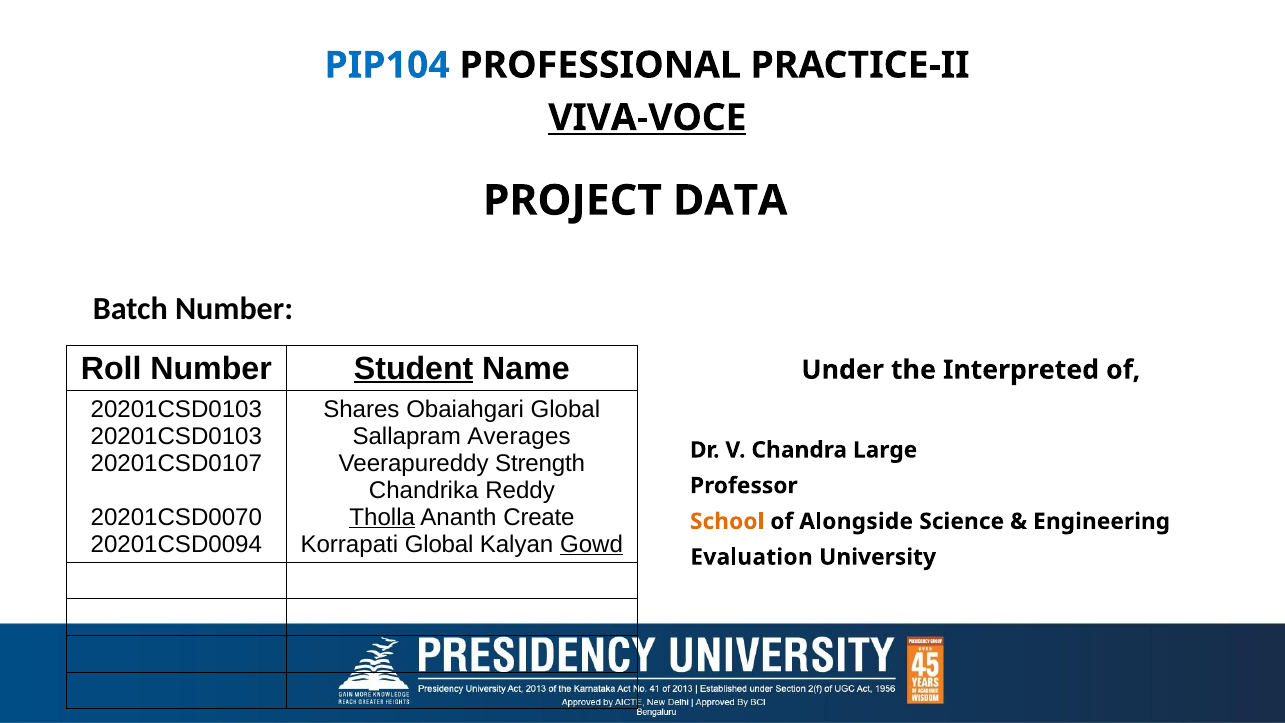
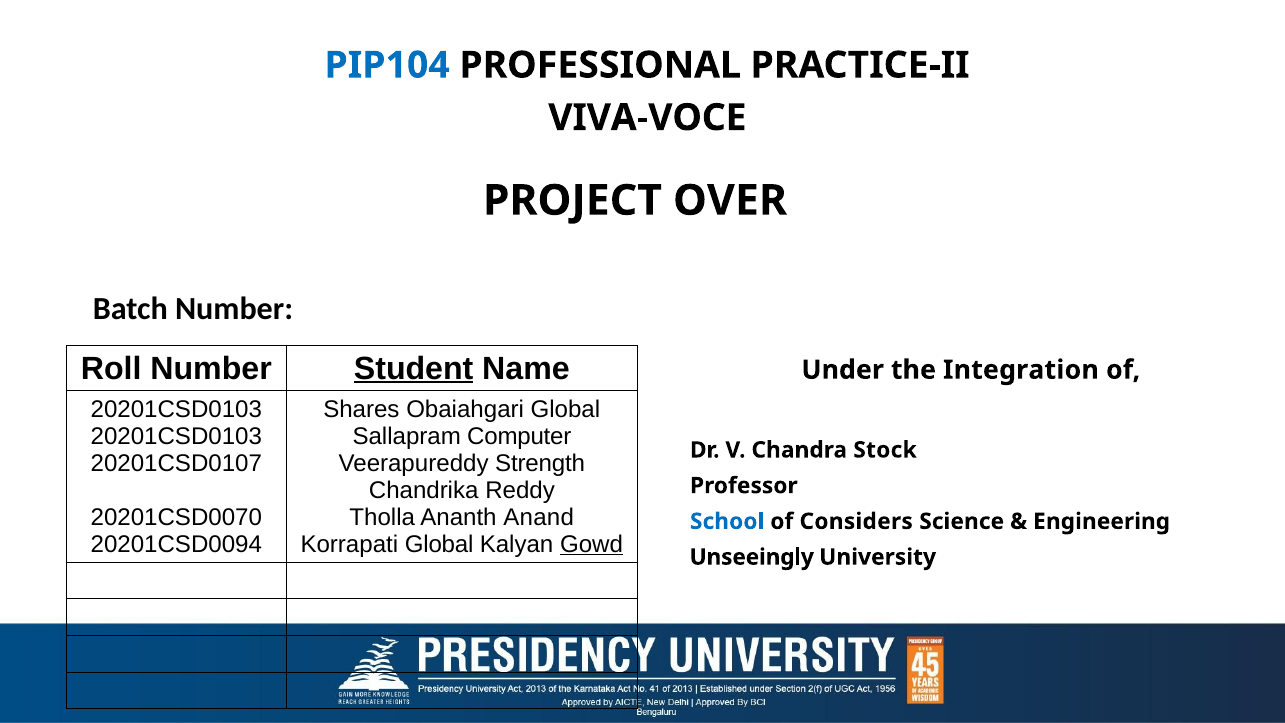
VIVA-VOCE underline: present -> none
DATA: DATA -> OVER
Interpreted: Interpreted -> Integration
Averages: Averages -> Computer
Large: Large -> Stock
Tholla underline: present -> none
Create: Create -> Anand
School colour: orange -> blue
Alongside: Alongside -> Considers
Evaluation: Evaluation -> Unseeingly
